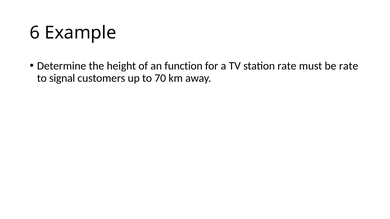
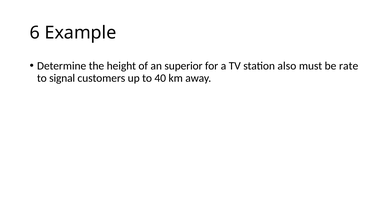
function: function -> superior
station rate: rate -> also
70: 70 -> 40
